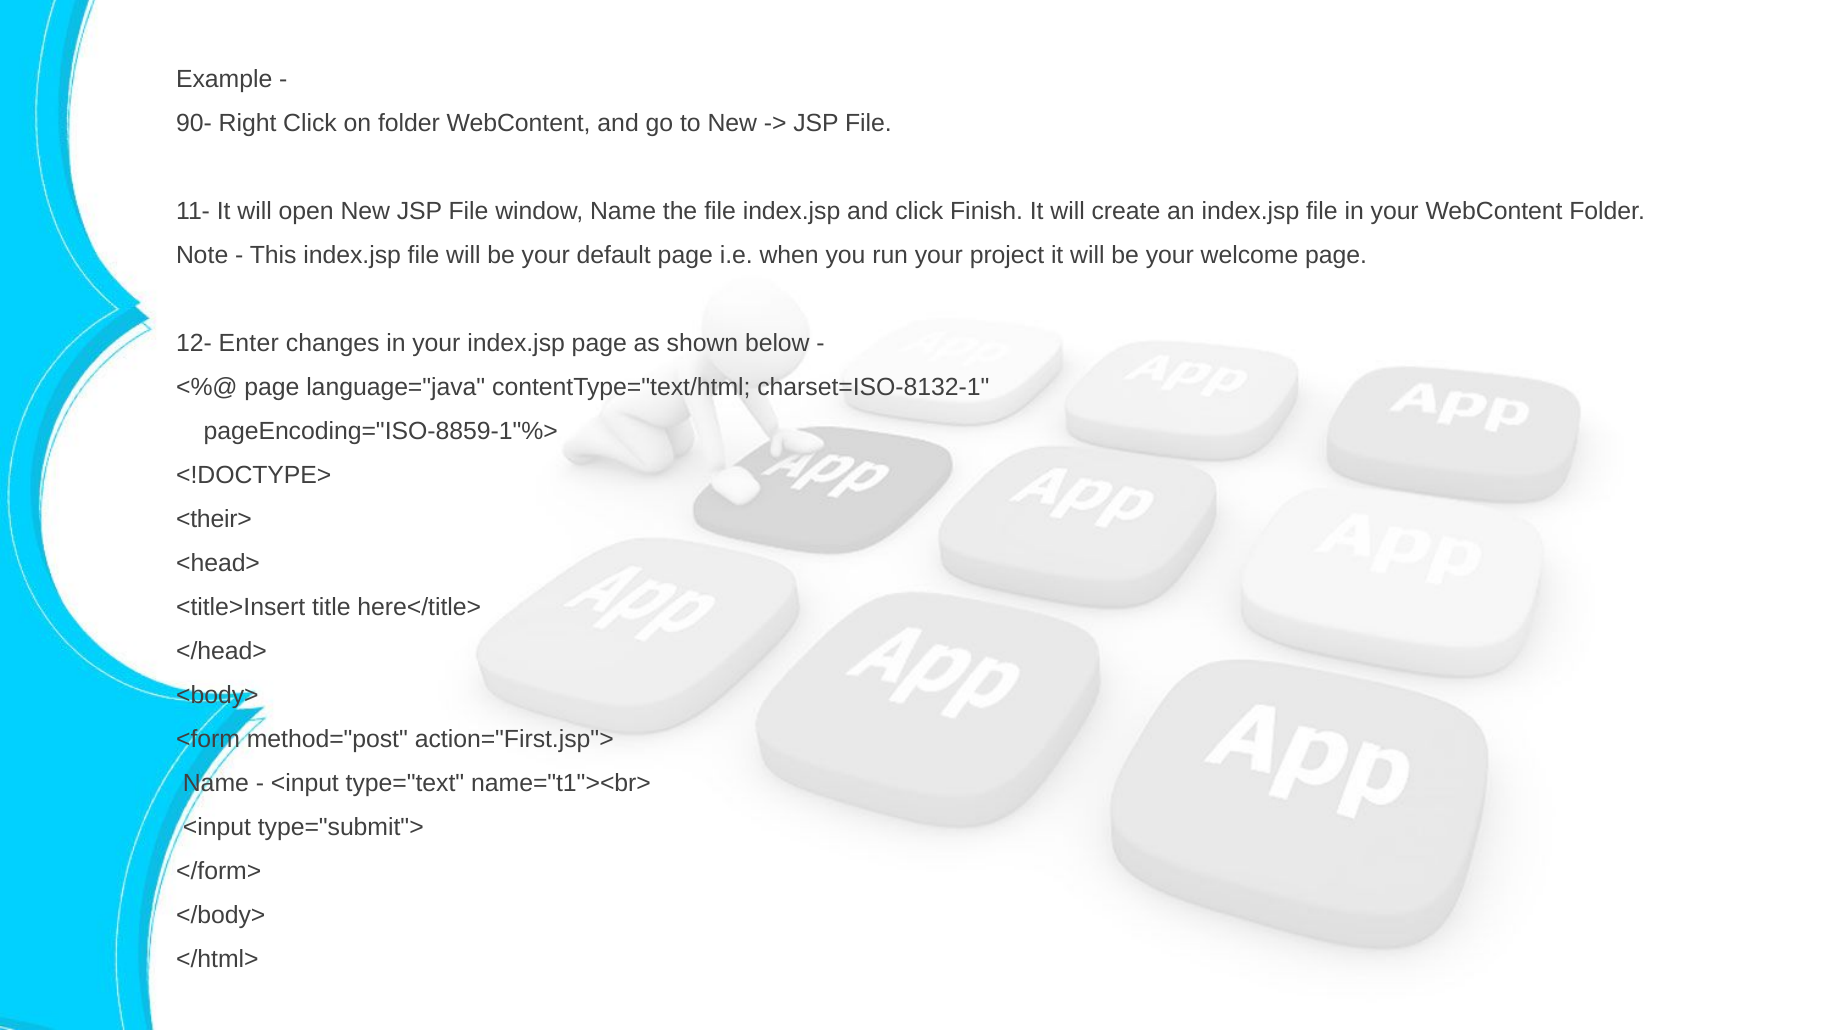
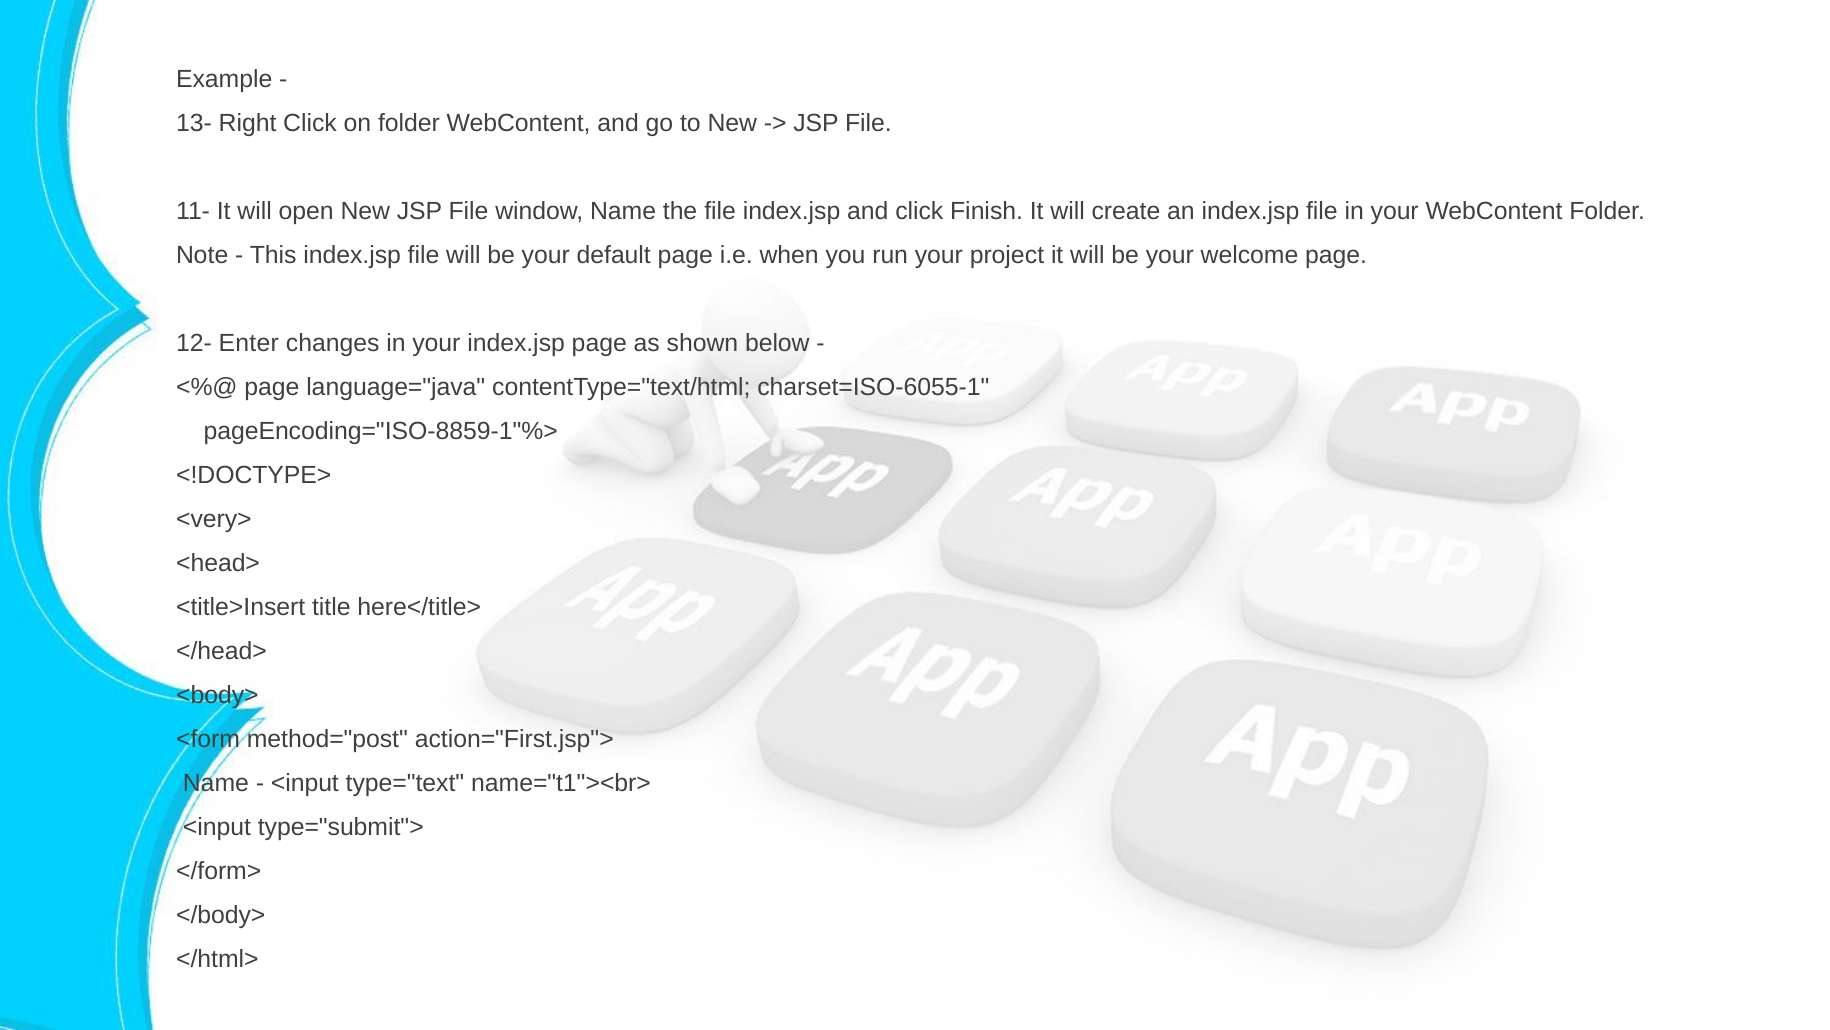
90-: 90- -> 13-
charset=ISO-8132-1: charset=ISO-8132-1 -> charset=ISO-6055-1
<their>: <their> -> <very>
